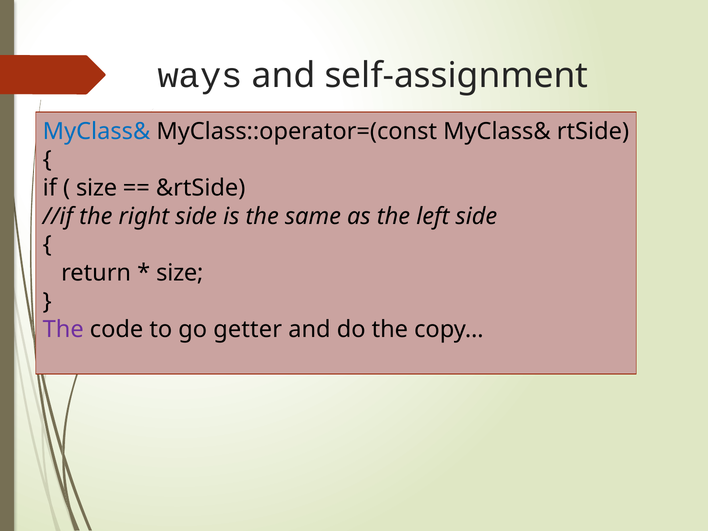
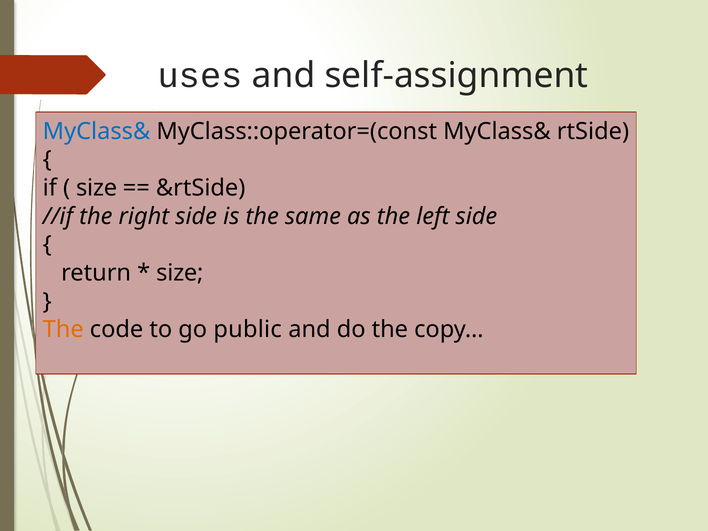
ways: ways -> uses
The at (63, 330) colour: purple -> orange
getter: getter -> public
